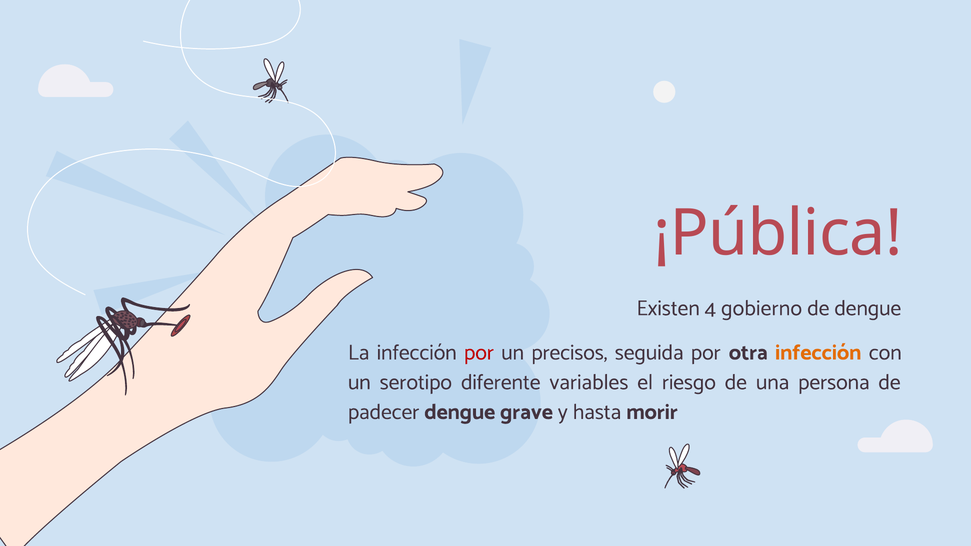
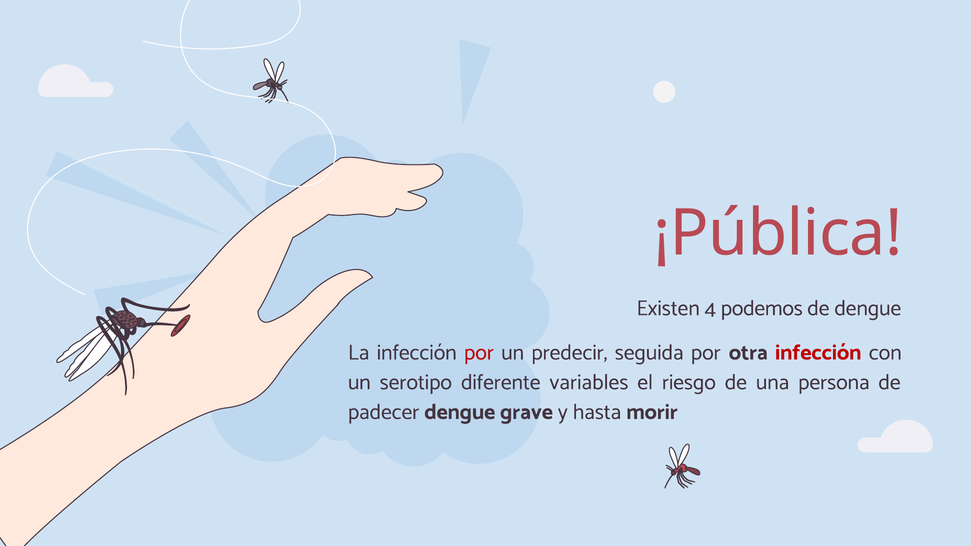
gobierno: gobierno -> podemos
precisos: precisos -> predecir
infección at (818, 352) colour: orange -> red
